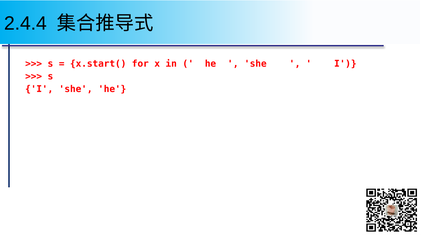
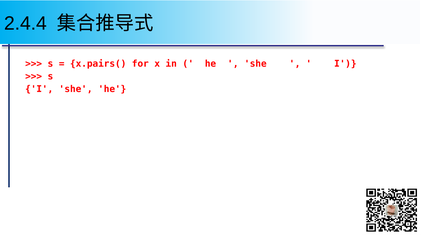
x.start(: x.start( -> x.pairs(
